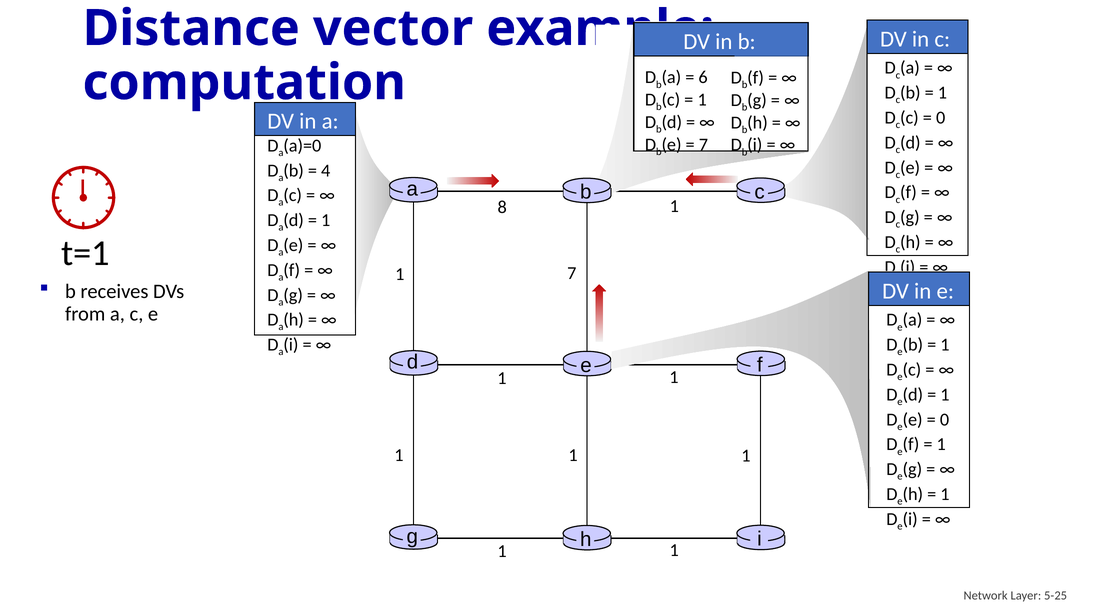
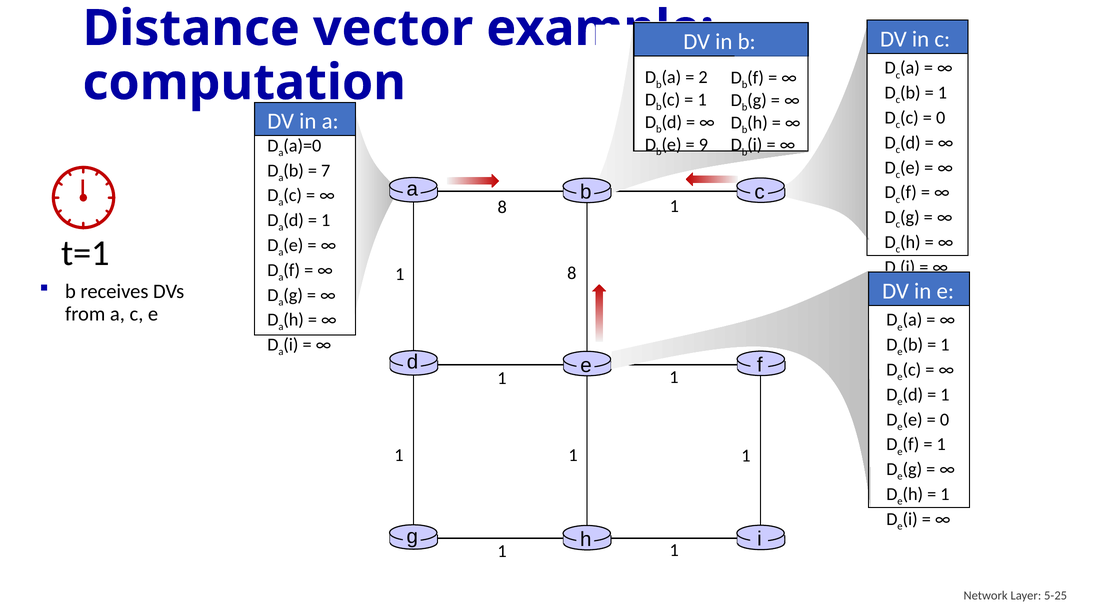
6: 6 -> 2
7 at (703, 145): 7 -> 9
4: 4 -> 7
7 at (572, 273): 7 -> 8
